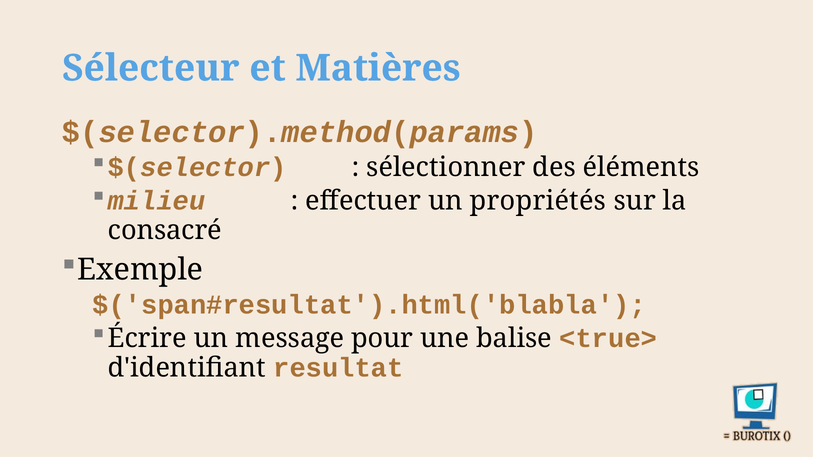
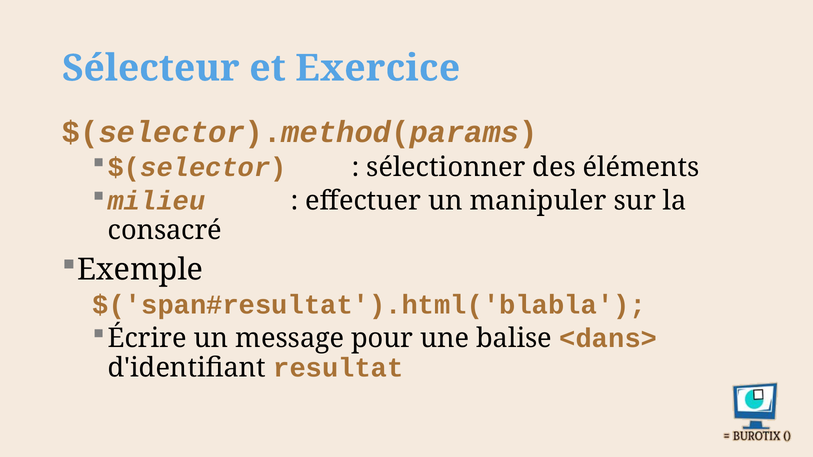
Matières: Matières -> Exercice
propriétés: propriétés -> manipuler
<true>: <true> -> <dans>
